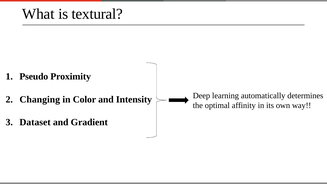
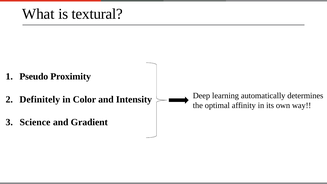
Changing: Changing -> Definitely
Dataset: Dataset -> Science
